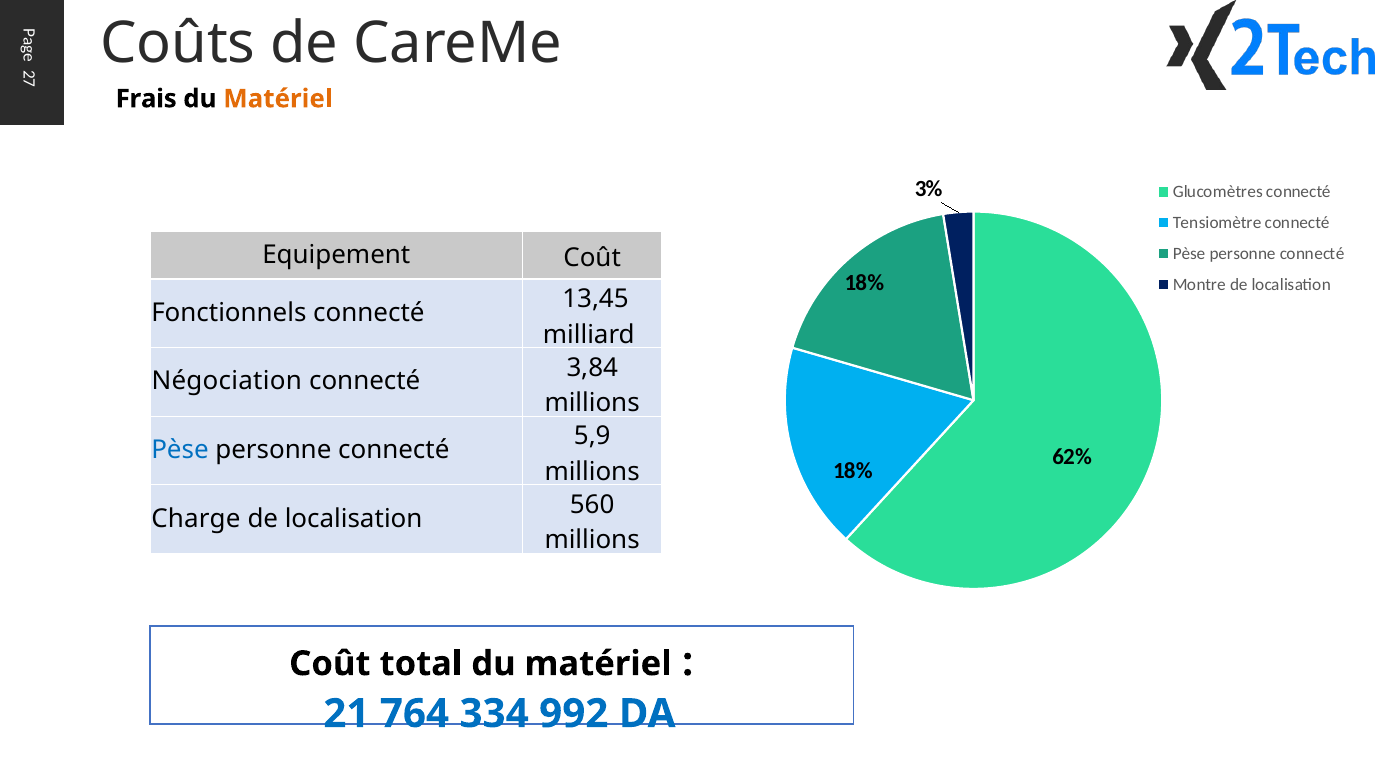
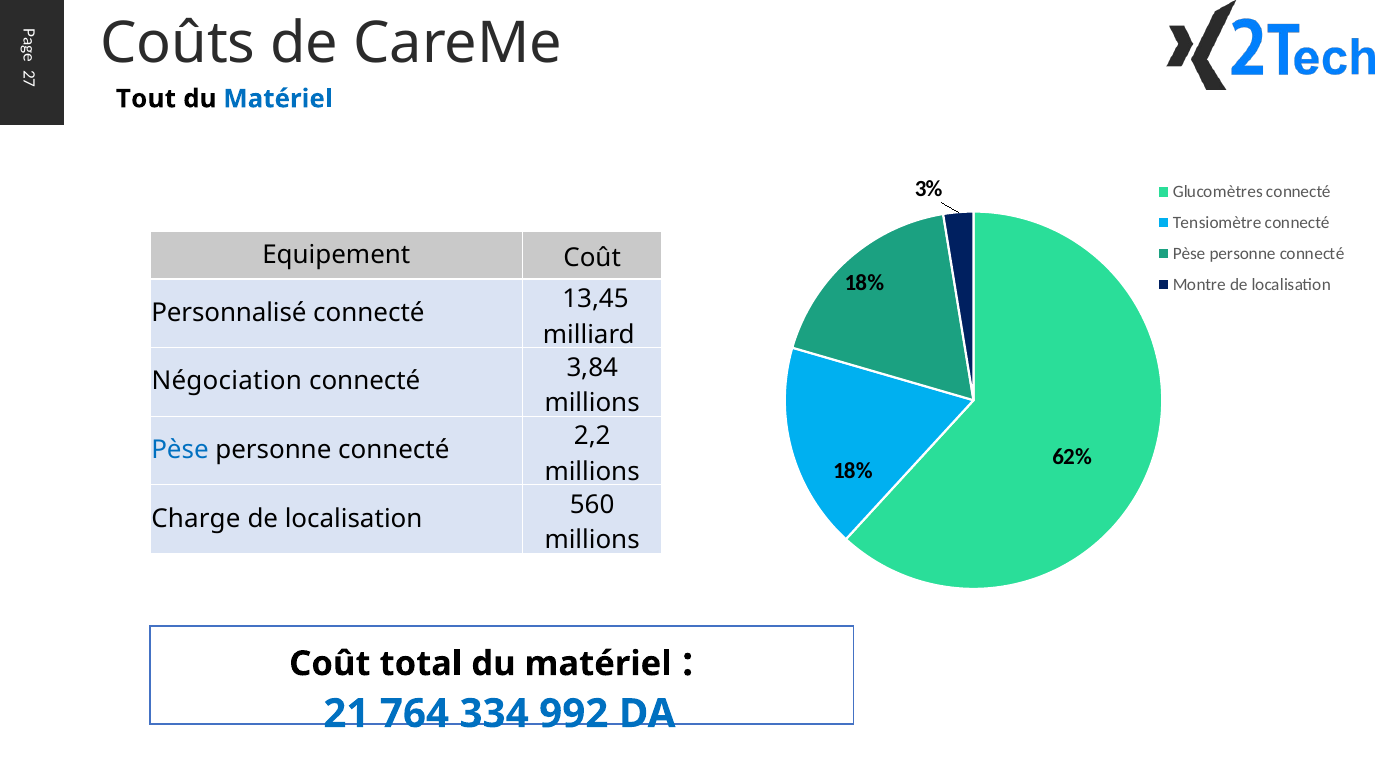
Frais: Frais -> Tout
Matériel at (278, 99) colour: orange -> blue
Fonctionnels: Fonctionnels -> Personnalisé
5,9: 5,9 -> 2,2
